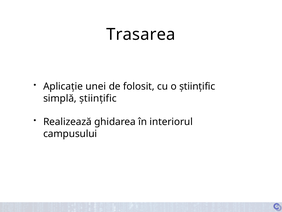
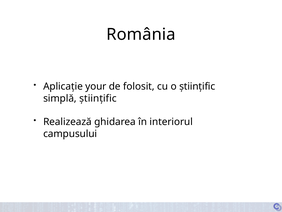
Trasarea: Trasarea -> România
unei: unei -> your
